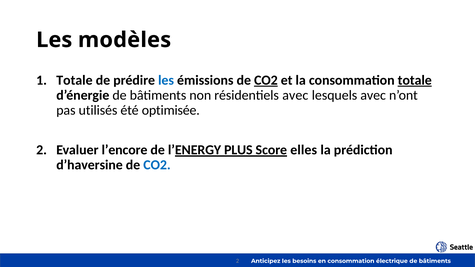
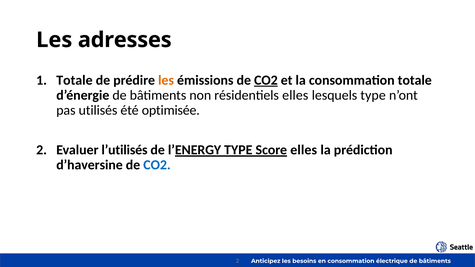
modèles: modèles -> adresses
les at (166, 80) colour: blue -> orange
totale at (415, 80) underline: present -> none
résidentiels avec: avec -> elles
lesquels avec: avec -> type
l’encore: l’encore -> l’utilisés
l’ENERGY PLUS: PLUS -> TYPE
